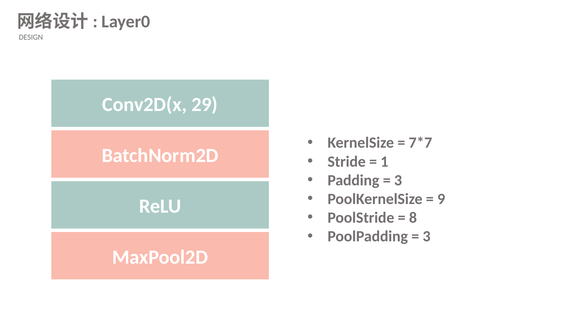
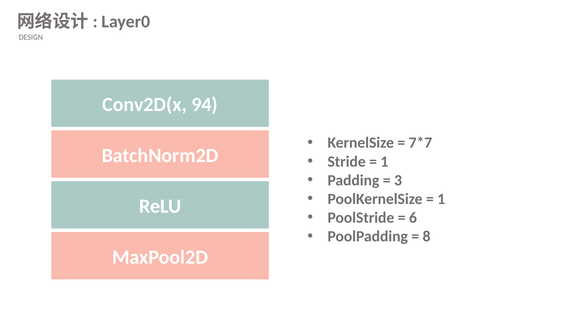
29: 29 -> 94
9 at (441, 199): 9 -> 1
8: 8 -> 6
3 at (427, 236): 3 -> 8
